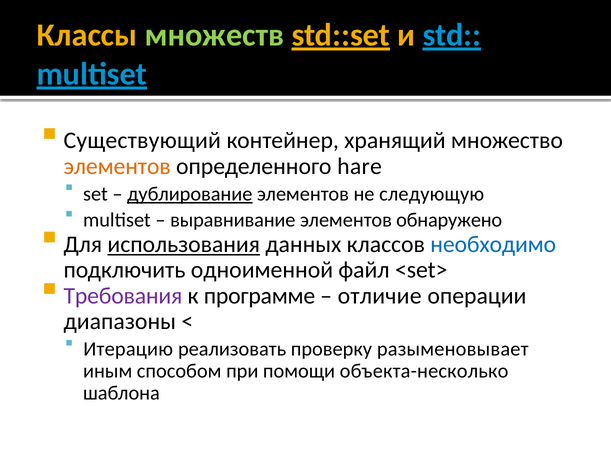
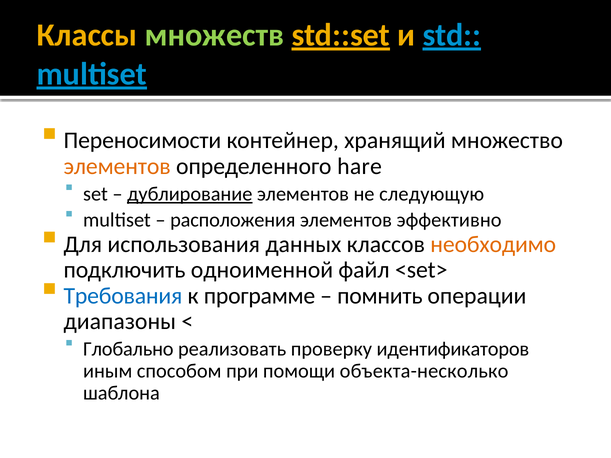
Существующий: Существующий -> Переносимости
выравнивание: выравнивание -> расположения
обнаружено: обнаружено -> эффективно
использования underline: present -> none
необходимо colour: blue -> orange
Требования colour: purple -> blue
отличие: отличие -> помнить
Итерацию: Итерацию -> Глобально
разыменовывает: разыменовывает -> идентификаторов
